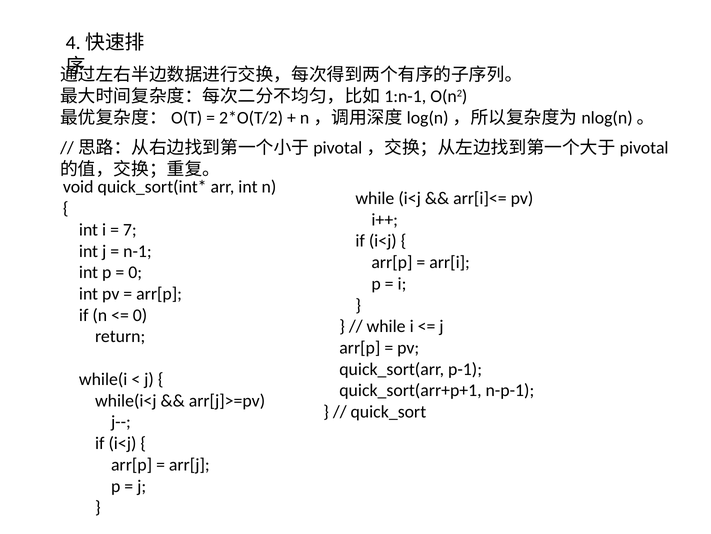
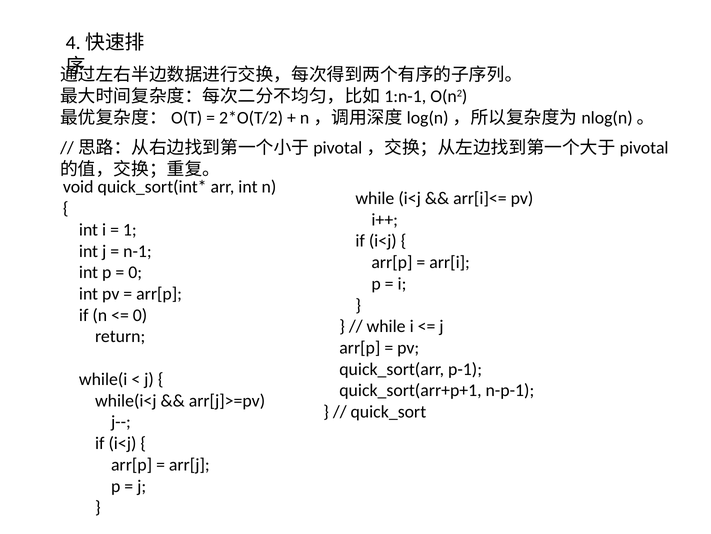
7: 7 -> 1
